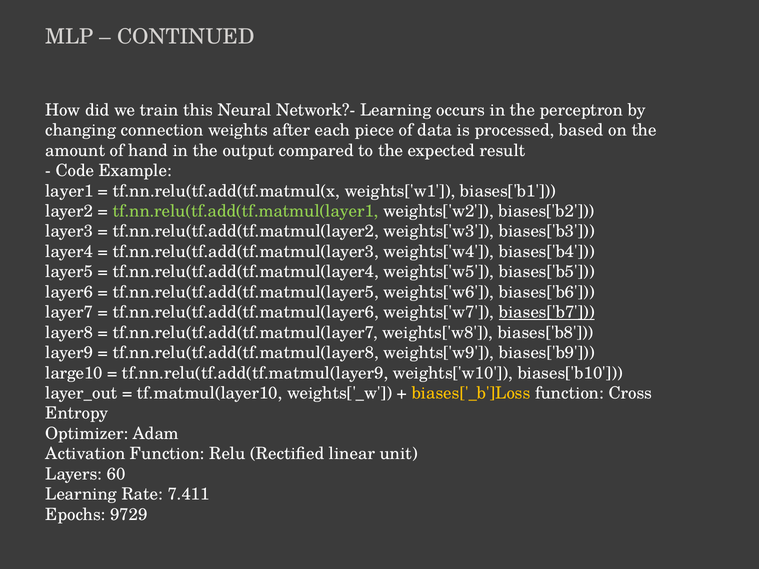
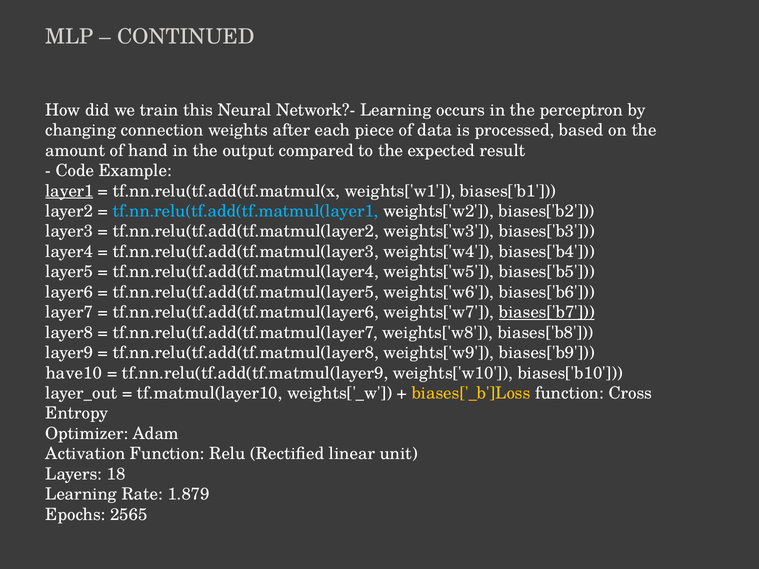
layer1 underline: none -> present
tf.nn.relu(tf.add(tf.matmul(layer1 colour: light green -> light blue
large10: large10 -> have10
60: 60 -> 18
7.411: 7.411 -> 1.879
9729: 9729 -> 2565
